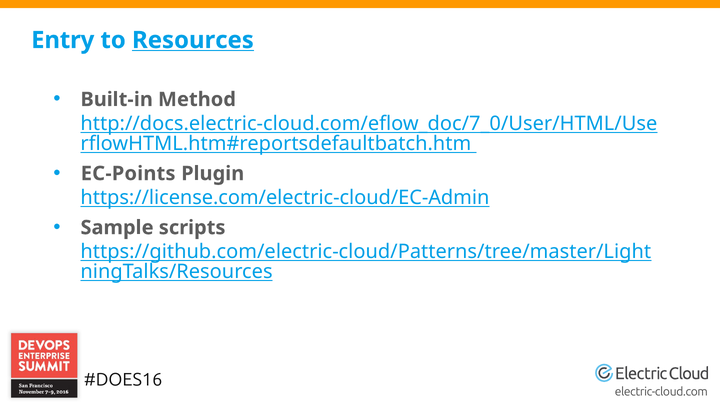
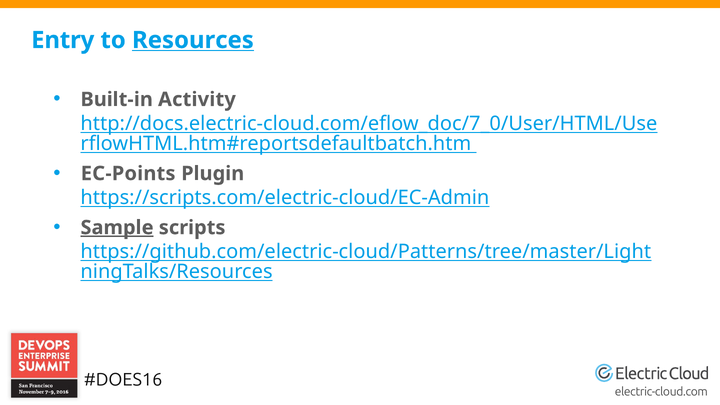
Method: Method -> Activity
https://license.com/electric-cloud/EC-Admin: https://license.com/electric-cloud/EC-Admin -> https://scripts.com/electric-cloud/EC-Admin
Sample underline: none -> present
